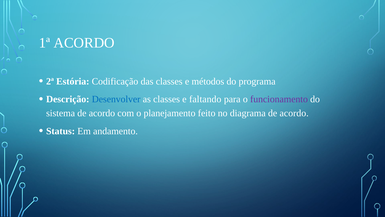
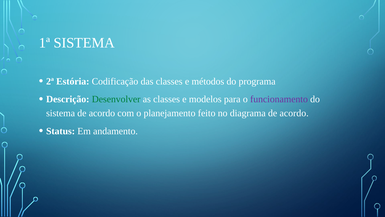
1ª ACORDO: ACORDO -> SISTEMA
Desenvolver colour: blue -> green
faltando: faltando -> modelos
